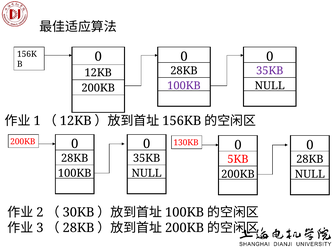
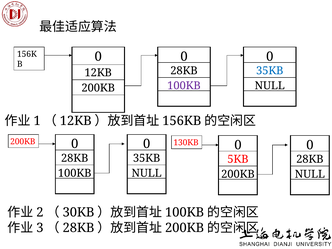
35KB at (270, 71) colour: purple -> blue
